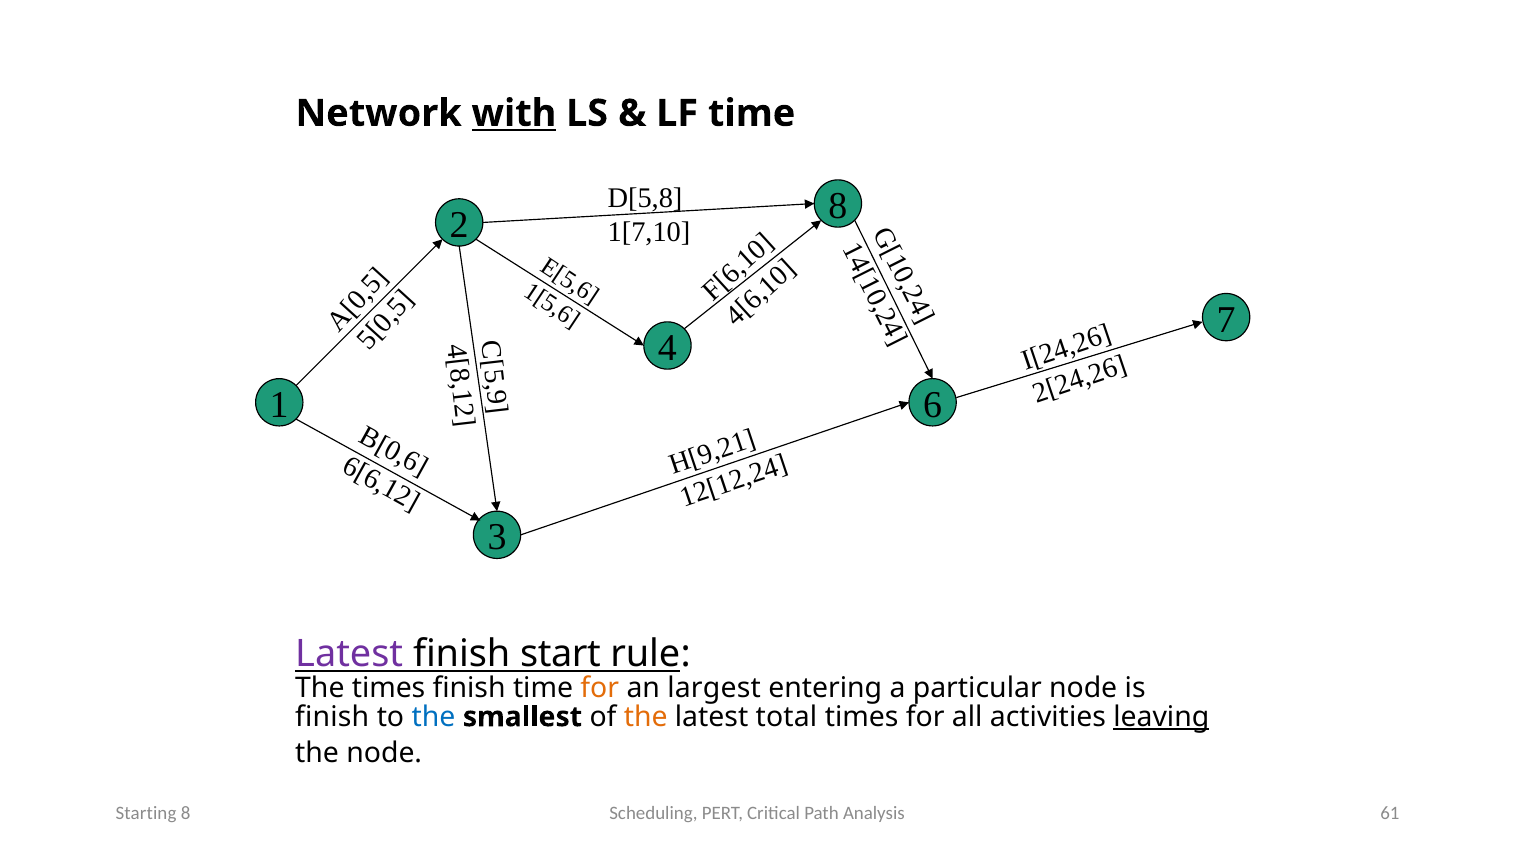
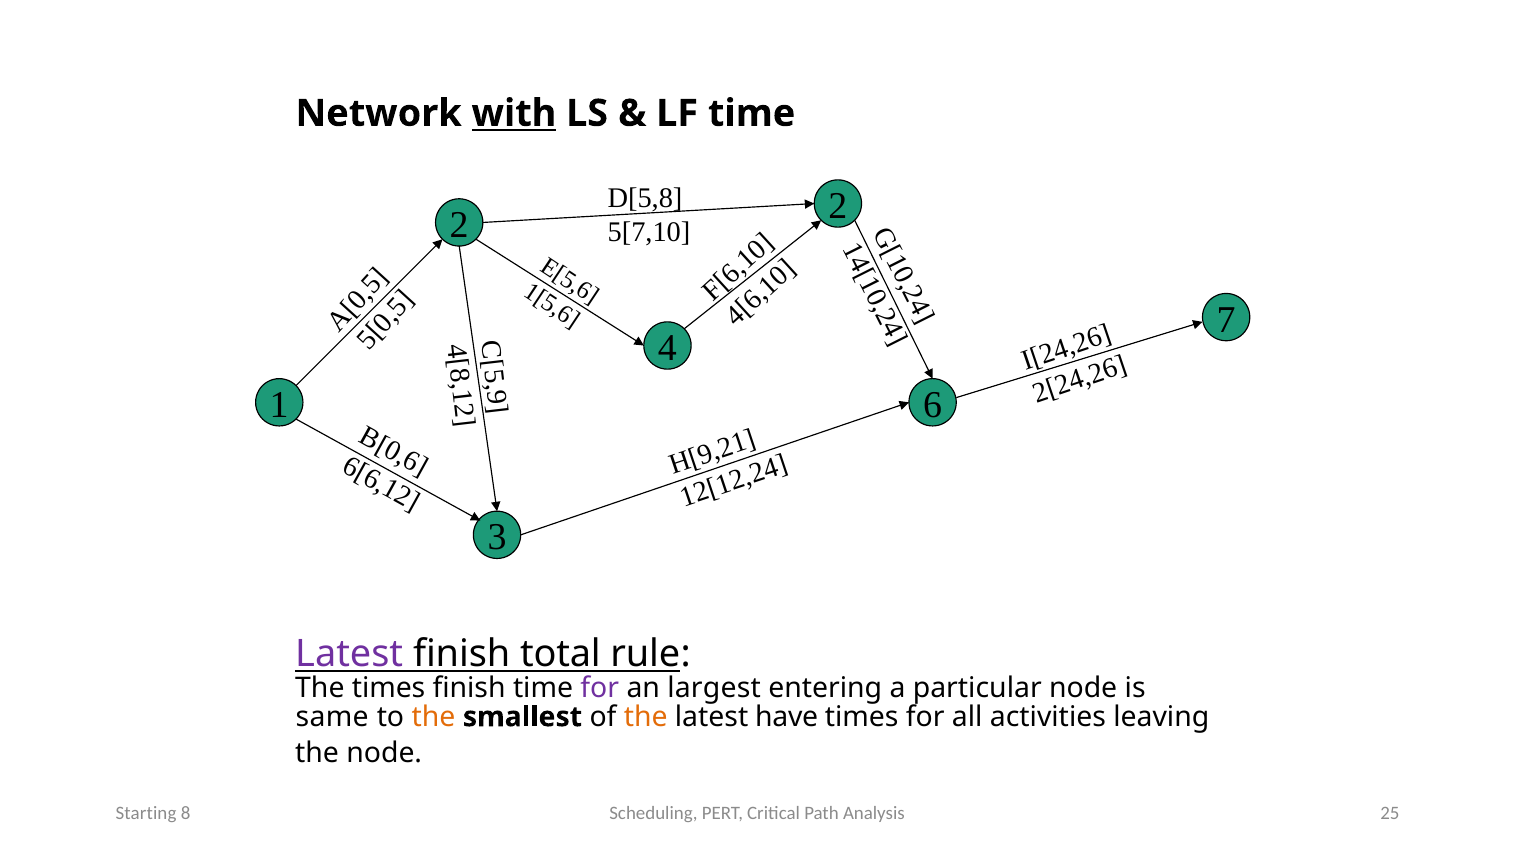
8 at (838, 206): 8 -> 2
1[7,10: 1[7,10 -> 5[7,10
start: start -> total
for at (600, 688) colour: orange -> purple
finish at (332, 717): finish -> same
the at (433, 717) colour: blue -> orange
total: total -> have
leaving underline: present -> none
61: 61 -> 25
